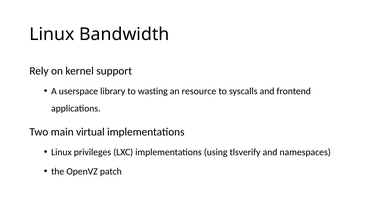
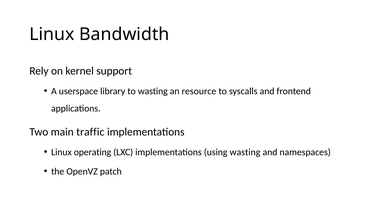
virtual: virtual -> traffic
privileges: privileges -> operating
using tlsverify: tlsverify -> wasting
